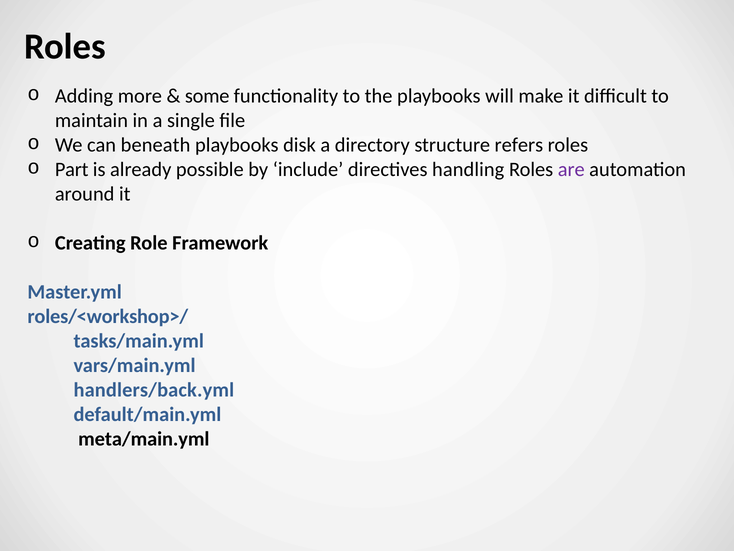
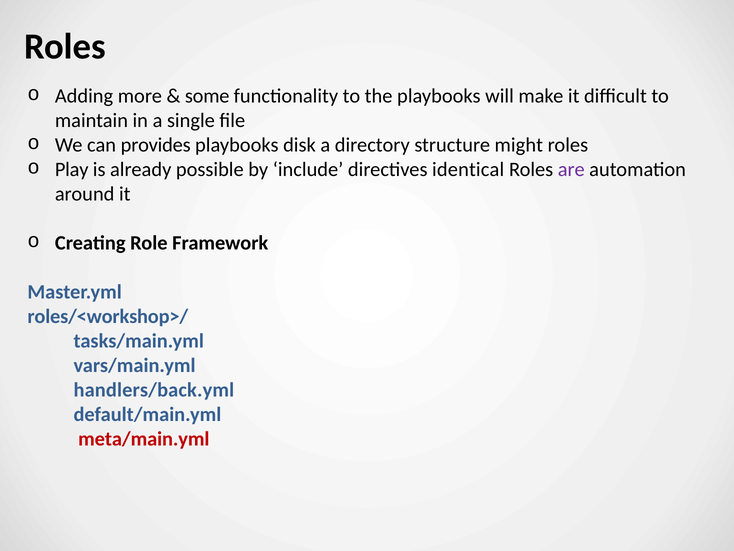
beneath: beneath -> provides
refers: refers -> might
Part: Part -> Play
handling: handling -> identical
meta/main.yml colour: black -> red
